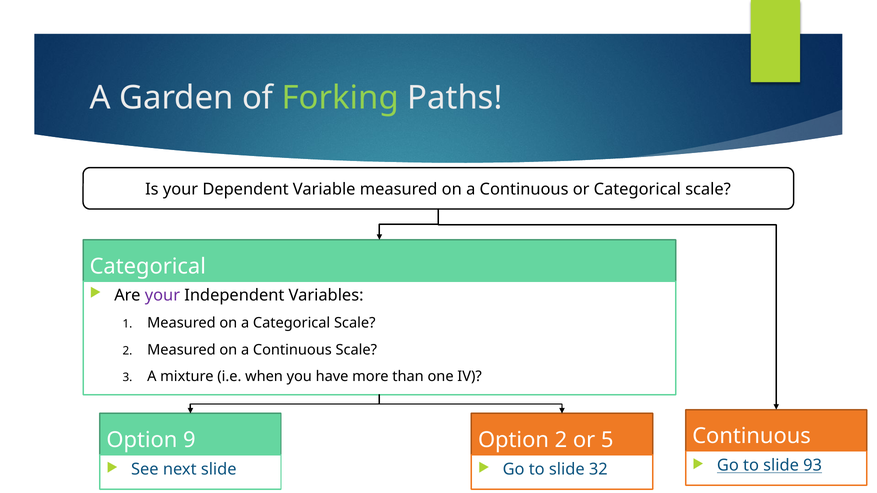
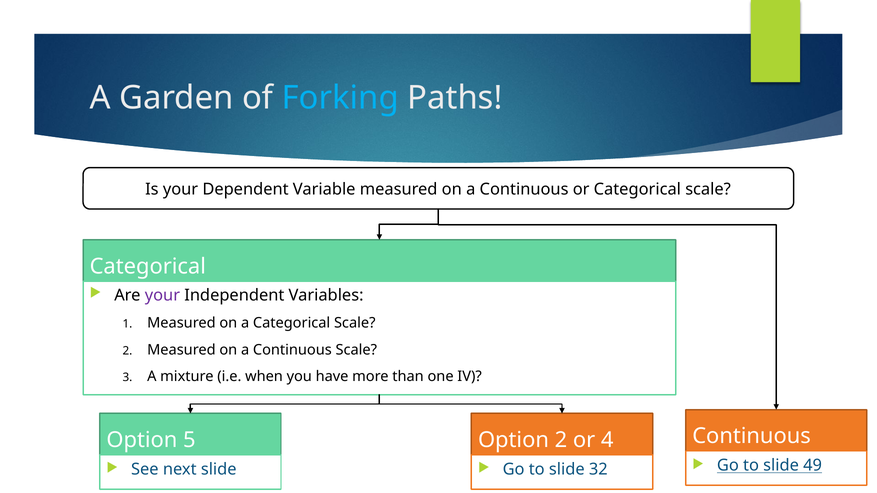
Forking colour: light green -> light blue
9: 9 -> 5
5: 5 -> 4
93: 93 -> 49
